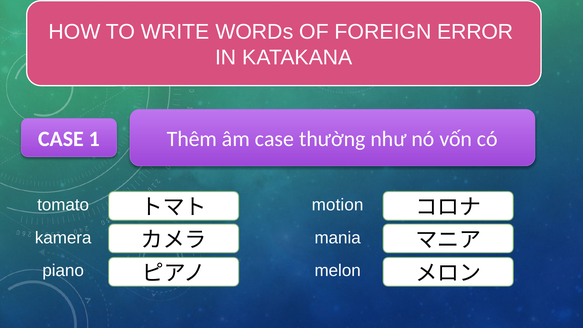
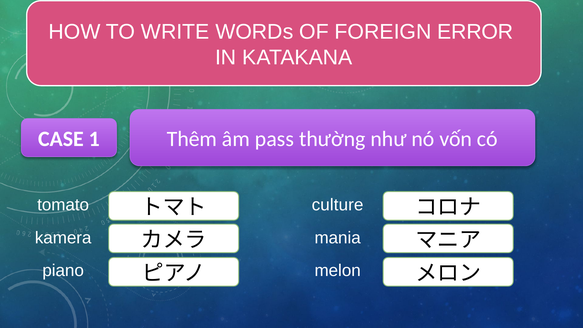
âm case: case -> pass
motion: motion -> culture
